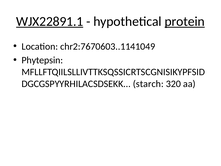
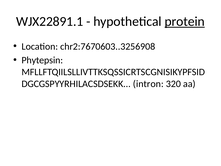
WJX22891.1 underline: present -> none
chr2:7670603..1141049: chr2:7670603..1141049 -> chr2:7670603..3256908
starch: starch -> intron
